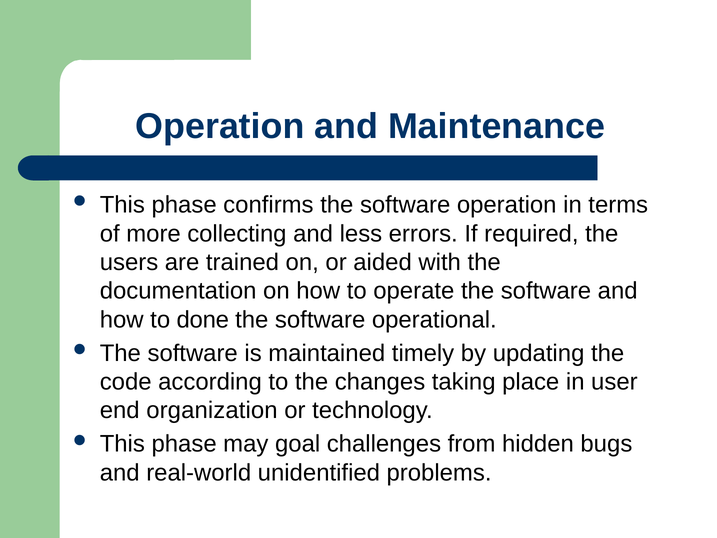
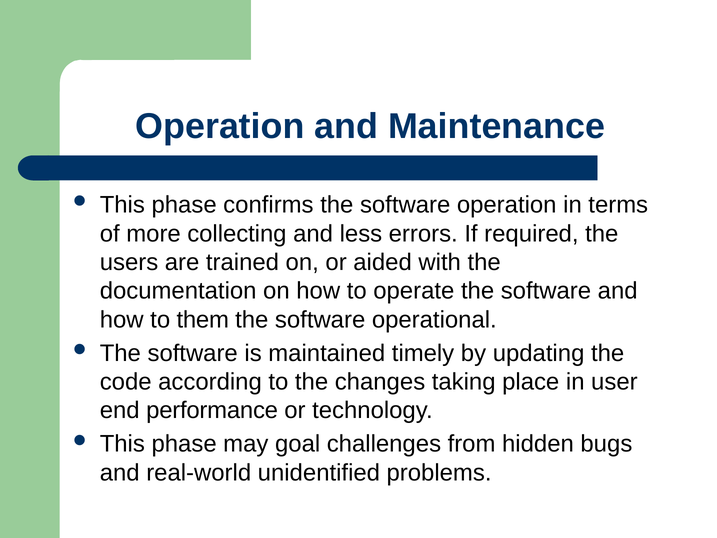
done: done -> them
organization: organization -> performance
